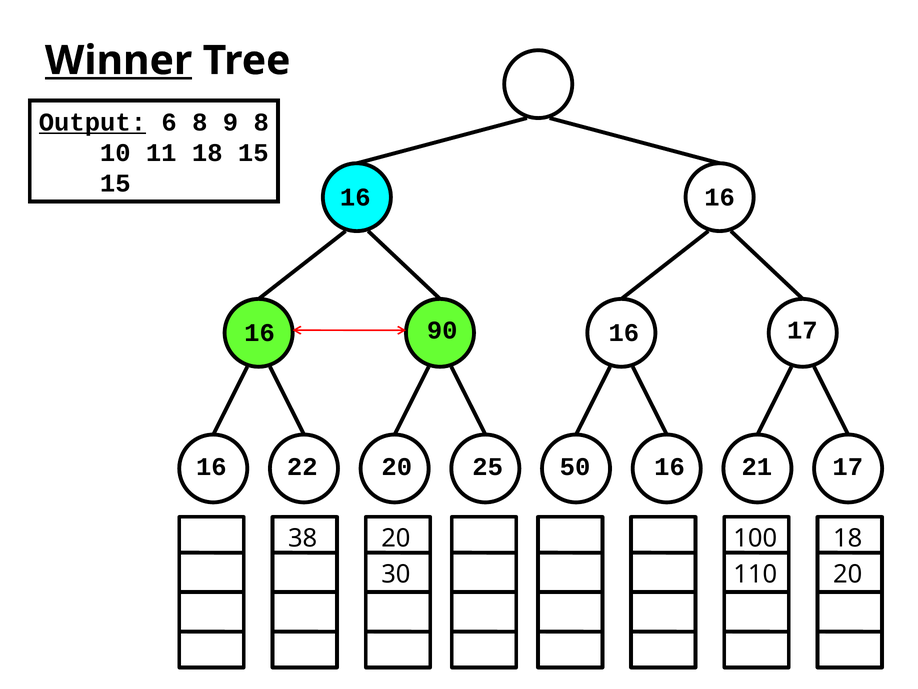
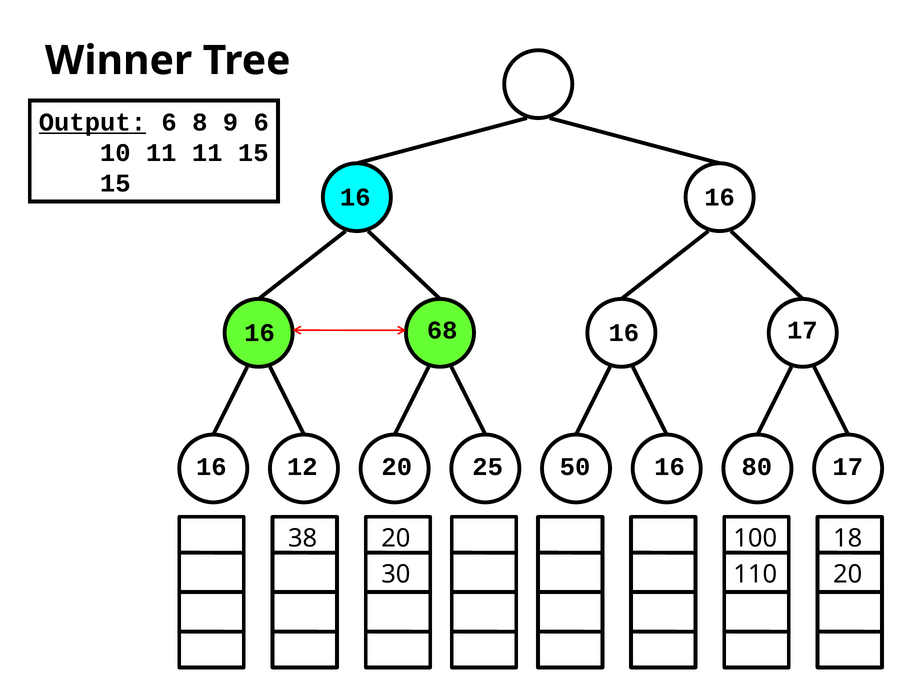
Winner underline: present -> none
9 8: 8 -> 6
11 18: 18 -> 11
90: 90 -> 68
22: 22 -> 12
21: 21 -> 80
